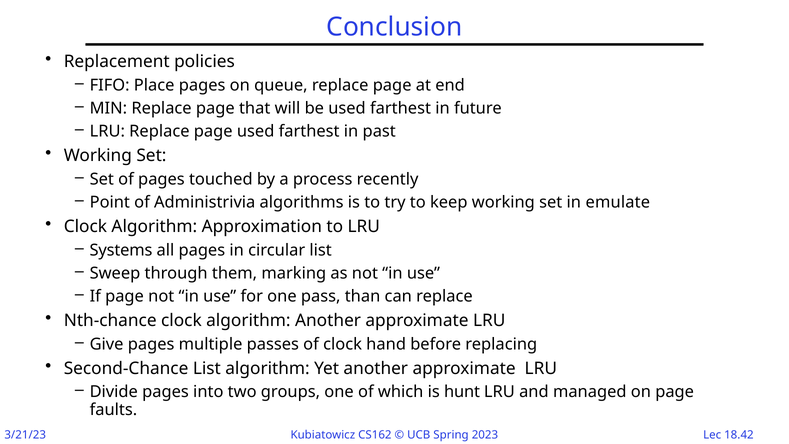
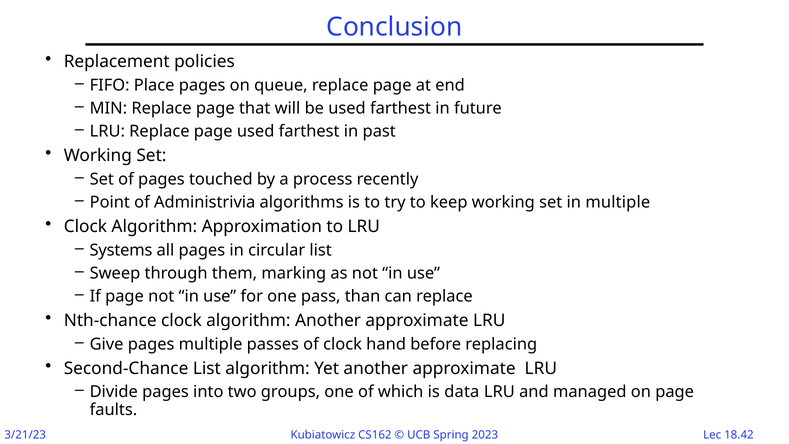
in emulate: emulate -> multiple
hunt: hunt -> data
